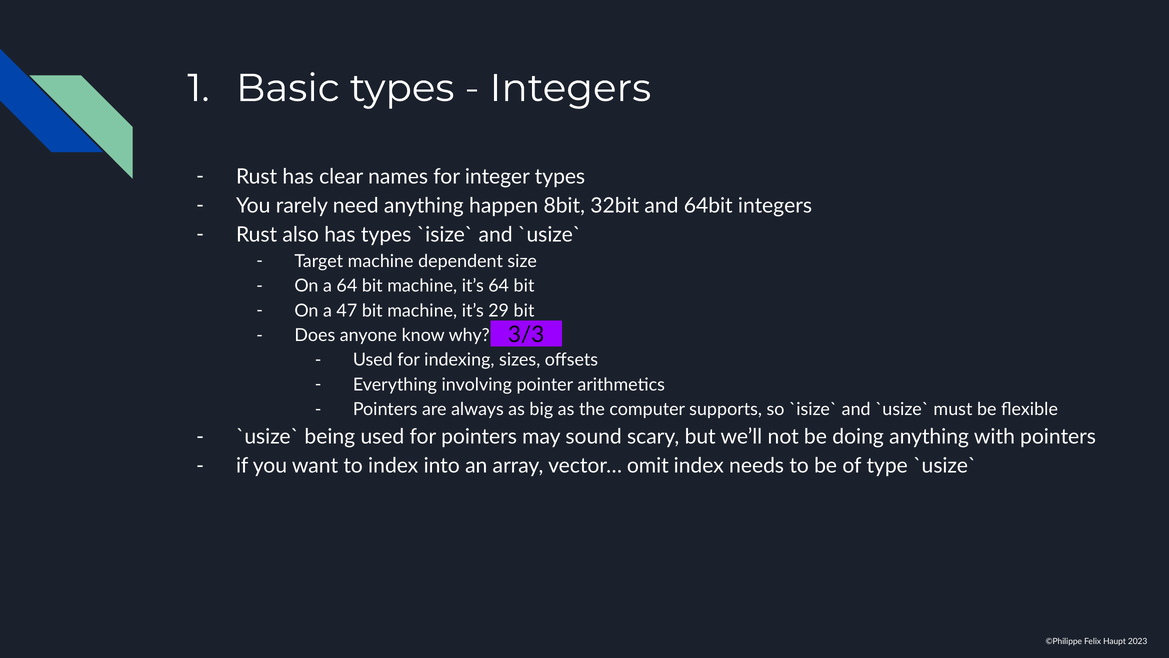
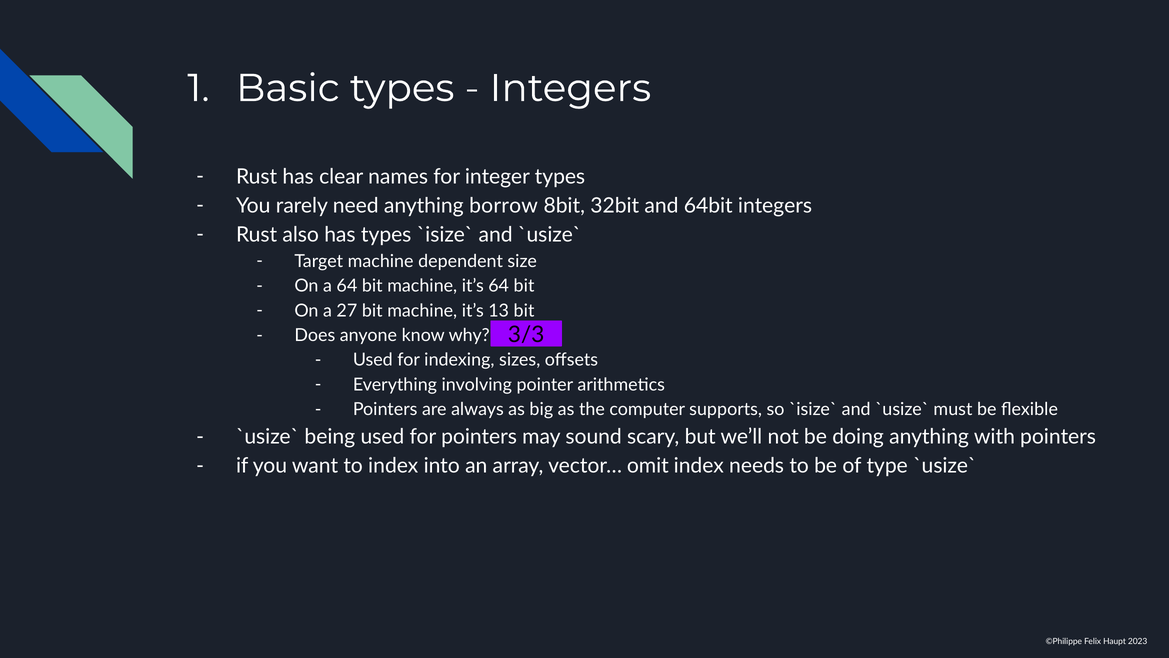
happen: happen -> borrow
47: 47 -> 27
29: 29 -> 13
